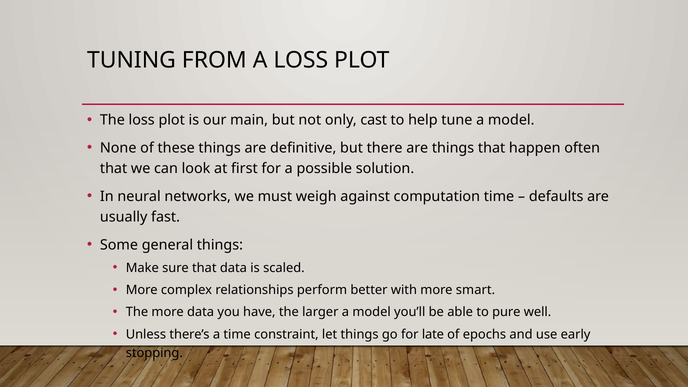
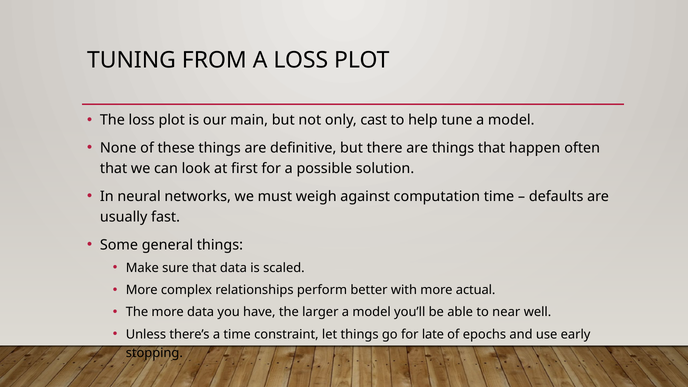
smart: smart -> actual
pure: pure -> near
